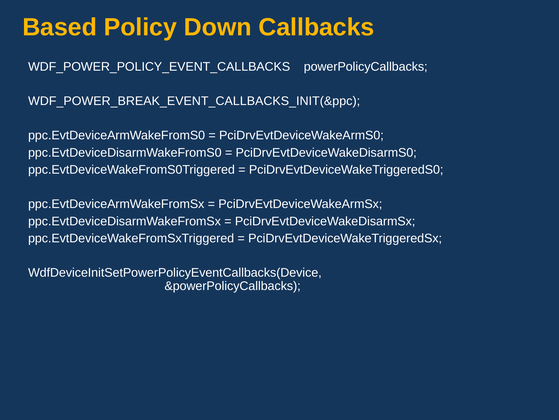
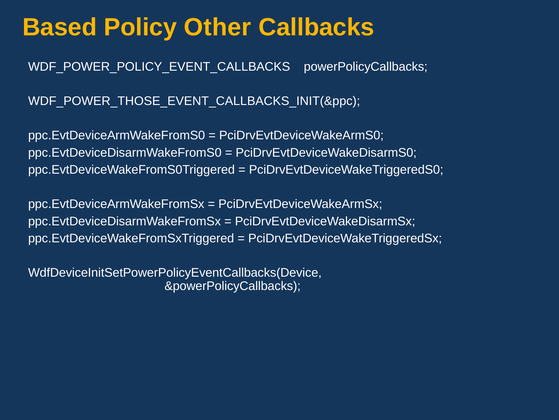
Down: Down -> Other
WDF_POWER_BREAK_EVENT_CALLBACKS_INIT(&ppc: WDF_POWER_BREAK_EVENT_CALLBACKS_INIT(&ppc -> WDF_POWER_THOSE_EVENT_CALLBACKS_INIT(&ppc
